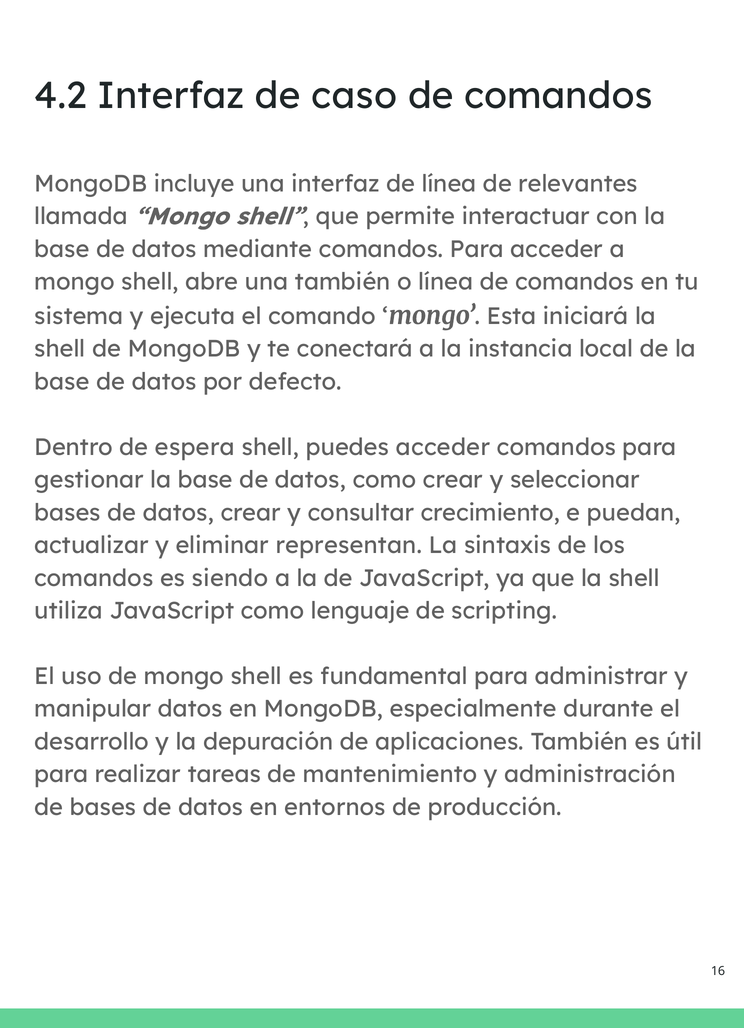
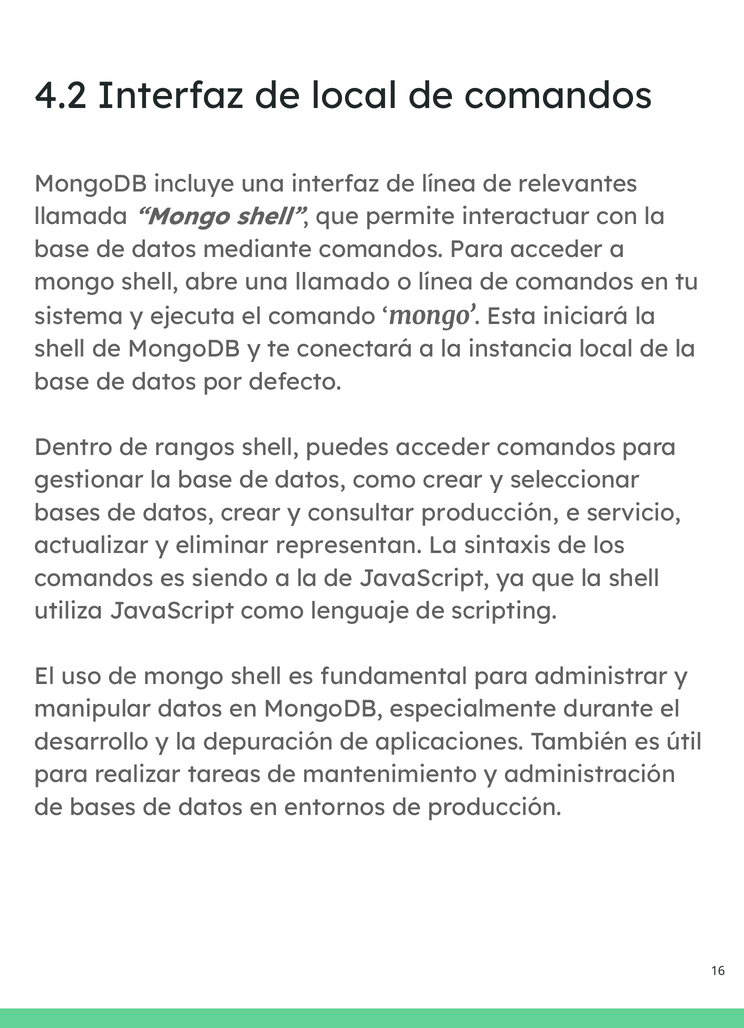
de caso: caso -> local
una también: también -> llamado
espera: espera -> rangos
consultar crecimiento: crecimiento -> producción
puedan: puedan -> servicio
